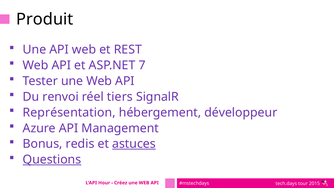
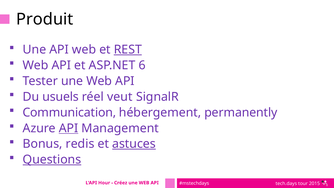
REST underline: none -> present
7: 7 -> 6
renvoi: renvoi -> usuels
tiers: tiers -> veut
Représentation: Représentation -> Communication
développeur: développeur -> permanently
API at (69, 128) underline: none -> present
